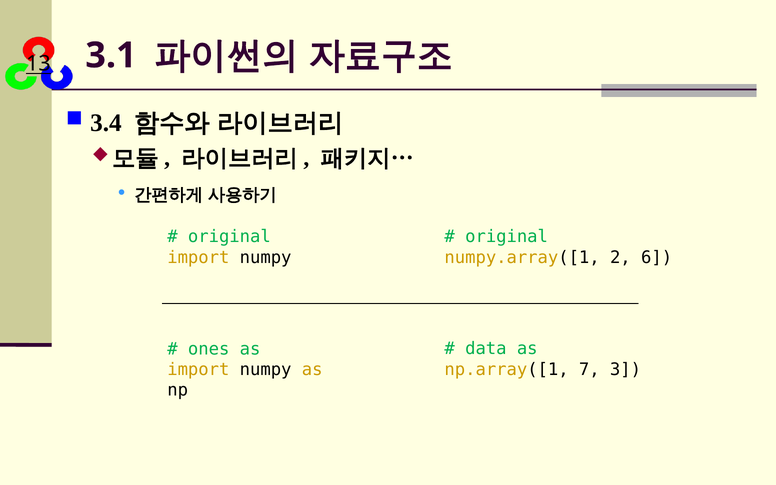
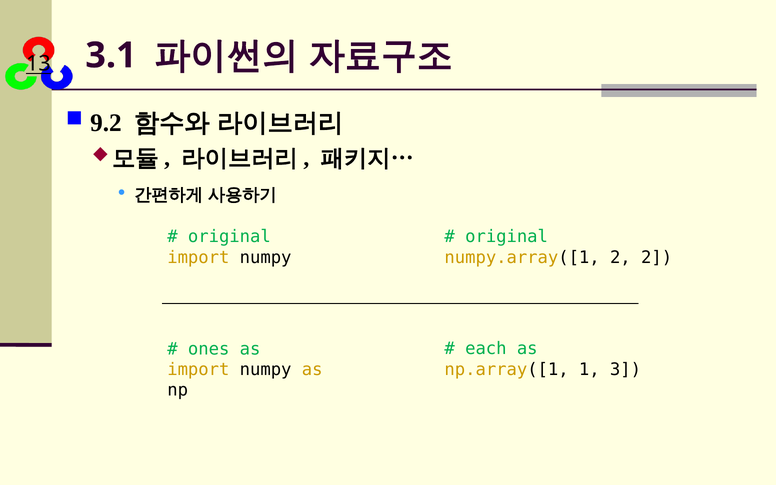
3.4: 3.4 -> 9.2
2 6: 6 -> 2
data: data -> each
7: 7 -> 1
